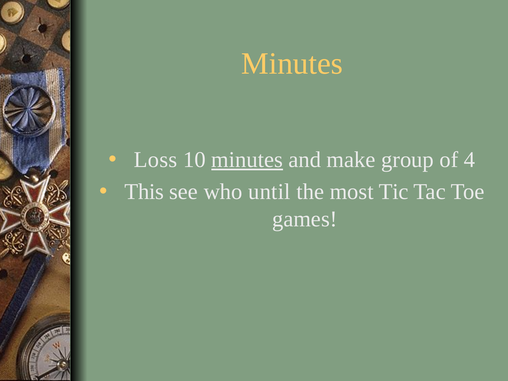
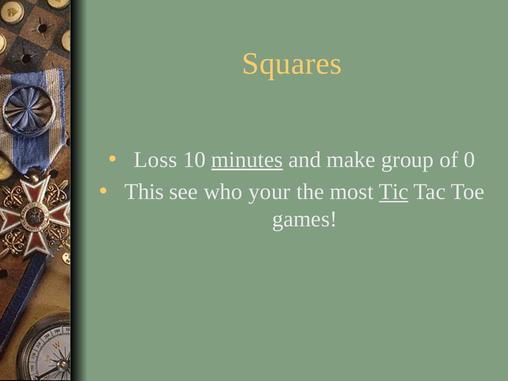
Minutes at (292, 64): Minutes -> Squares
4: 4 -> 0
until: until -> your
Tic underline: none -> present
